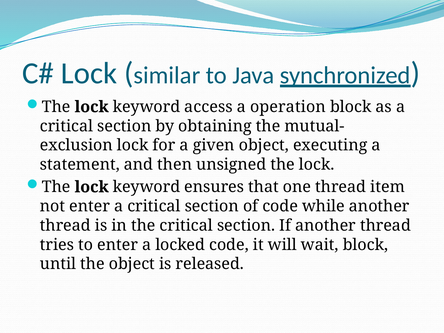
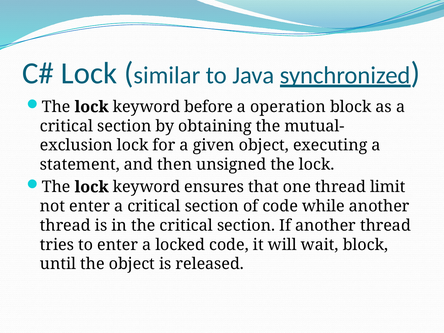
access: access -> before
item: item -> limit
